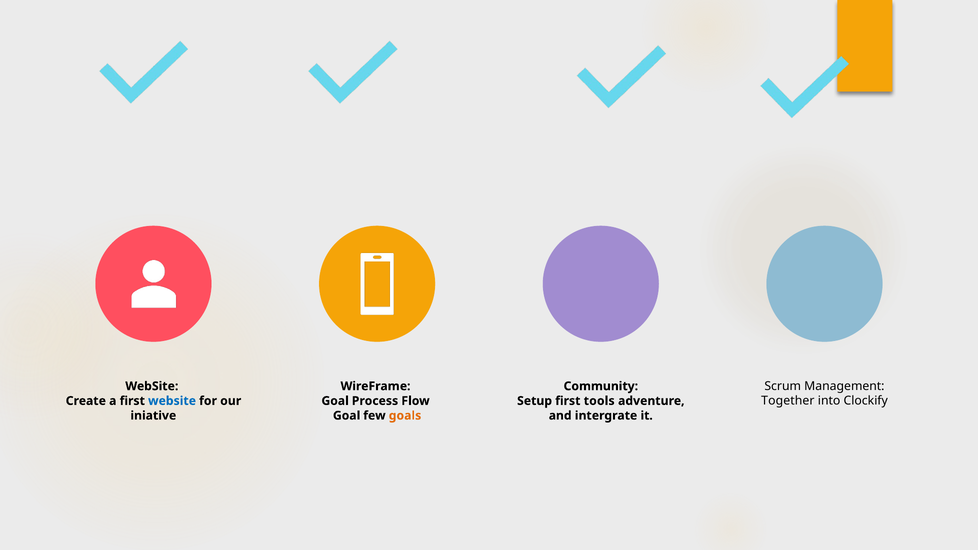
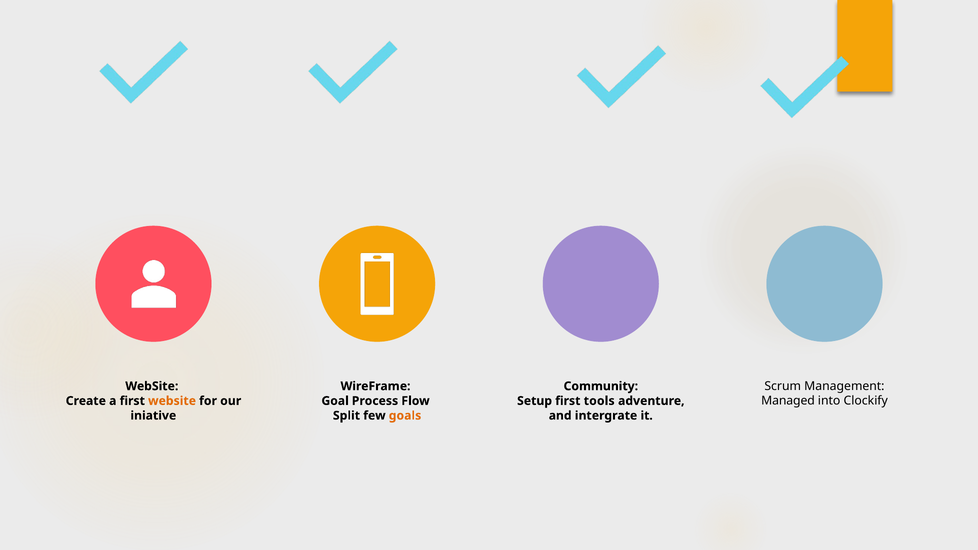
Together: Together -> Managed
website at (172, 401) colour: blue -> orange
Goal at (347, 416): Goal -> Split
